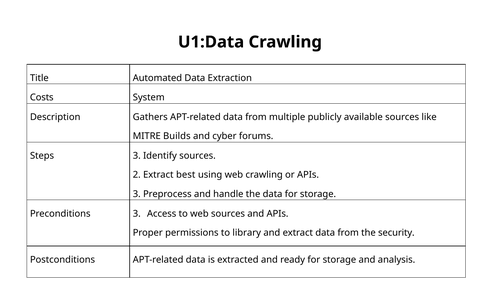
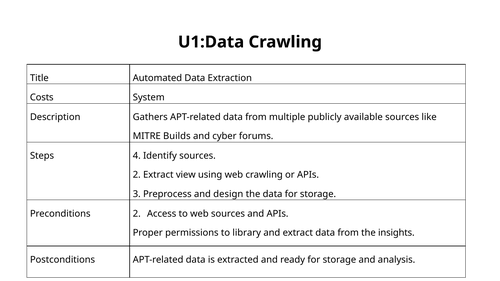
Steps 3: 3 -> 4
best: best -> view
handle: handle -> design
Preconditions 3: 3 -> 2
security: security -> insights
